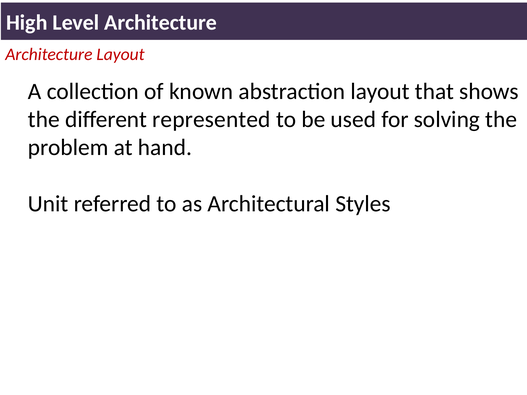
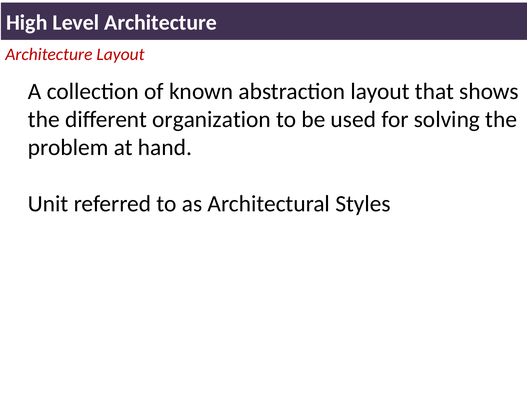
represented: represented -> organization
